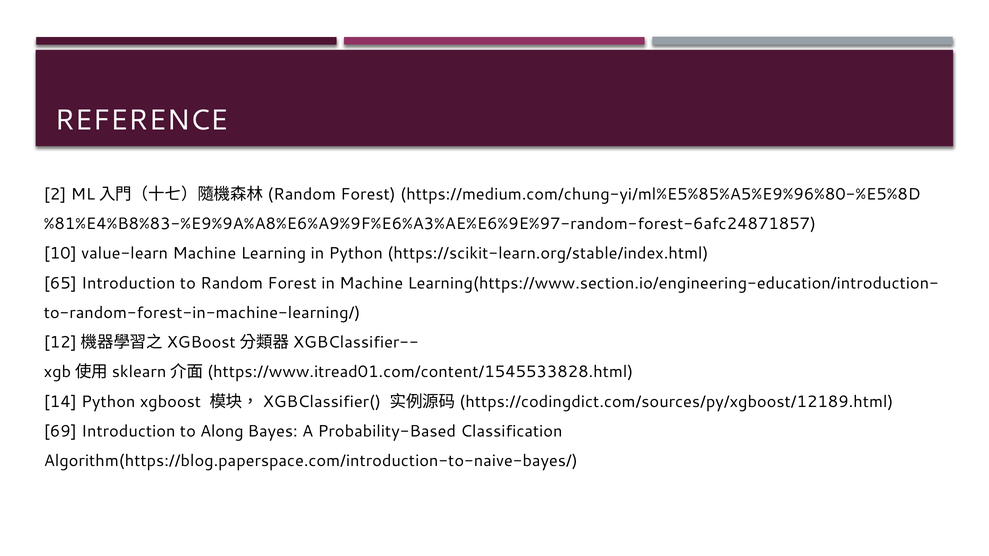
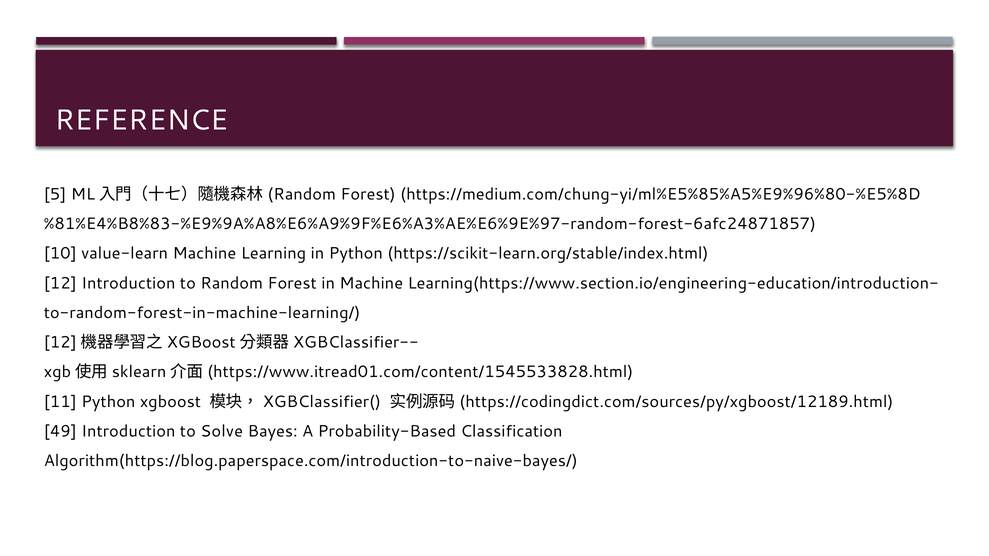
2: 2 -> 5
65: 65 -> 12
14: 14 -> 11
69: 69 -> 49
Along: Along -> Solve
